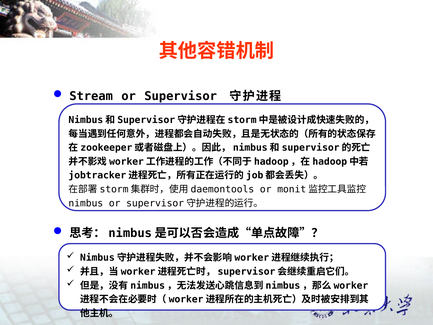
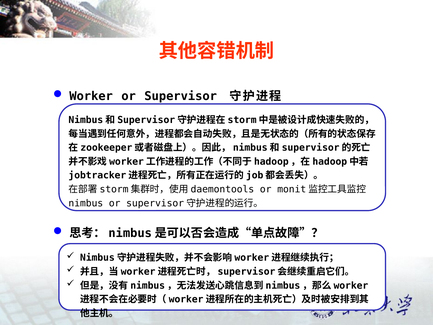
Stream: Stream -> Worker
